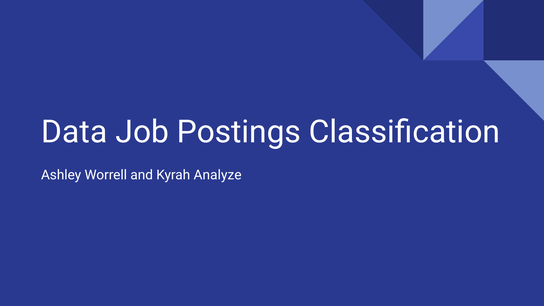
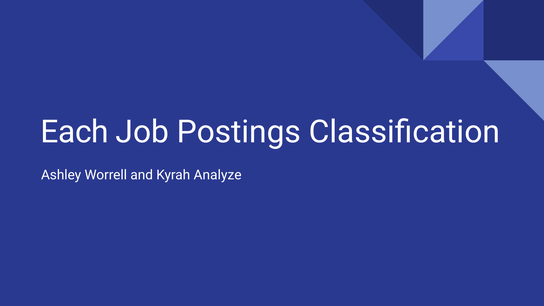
Data: Data -> Each
